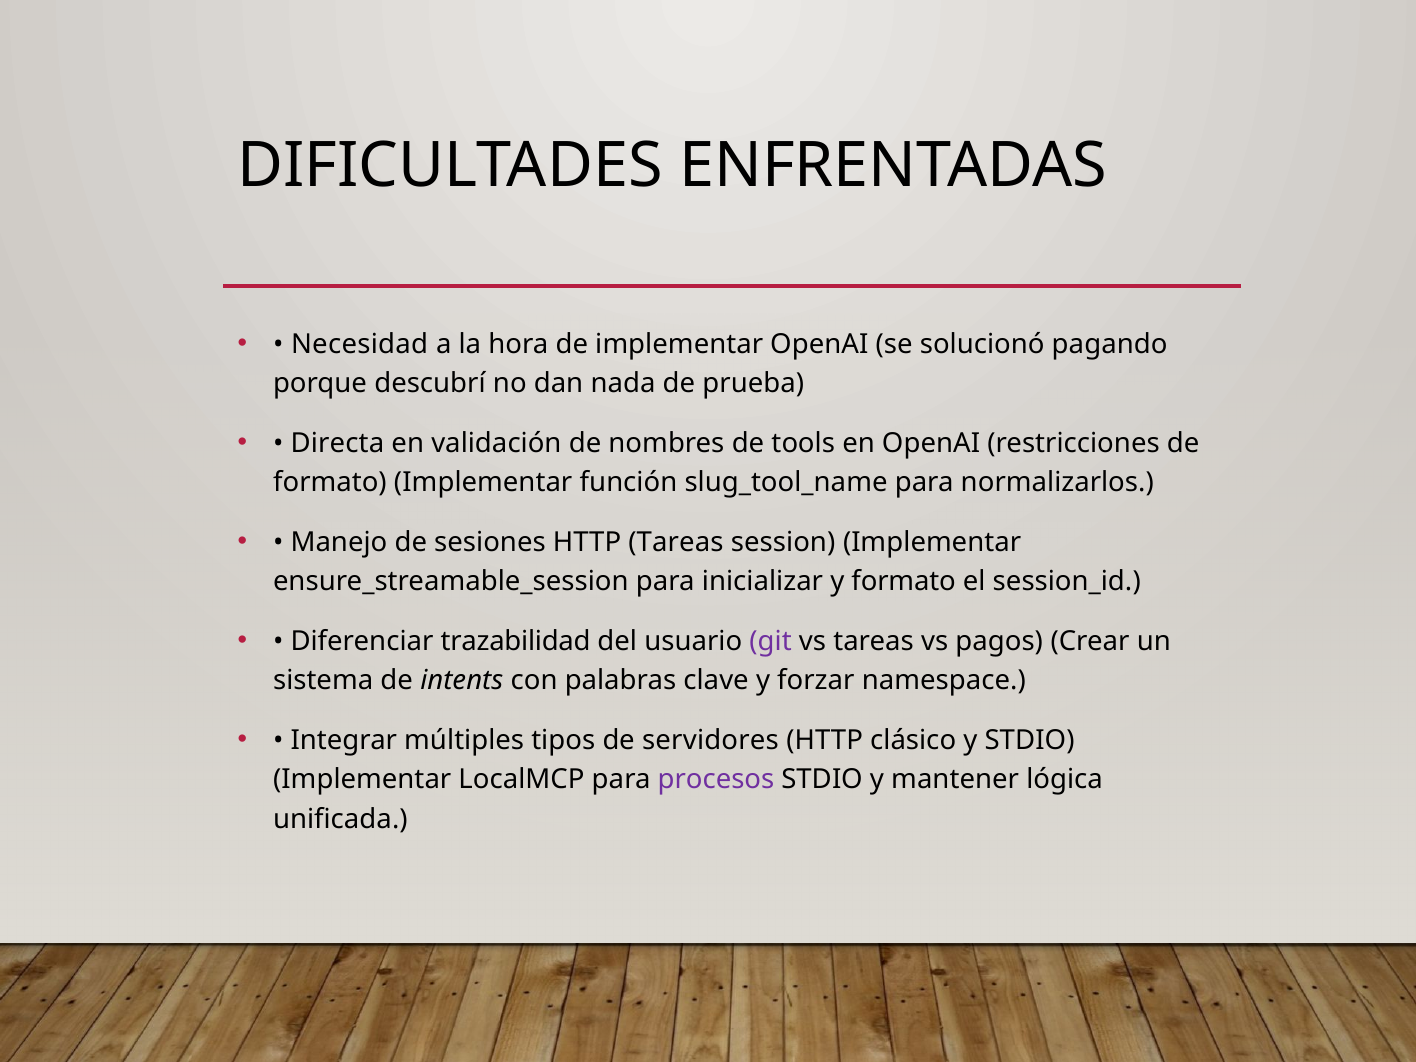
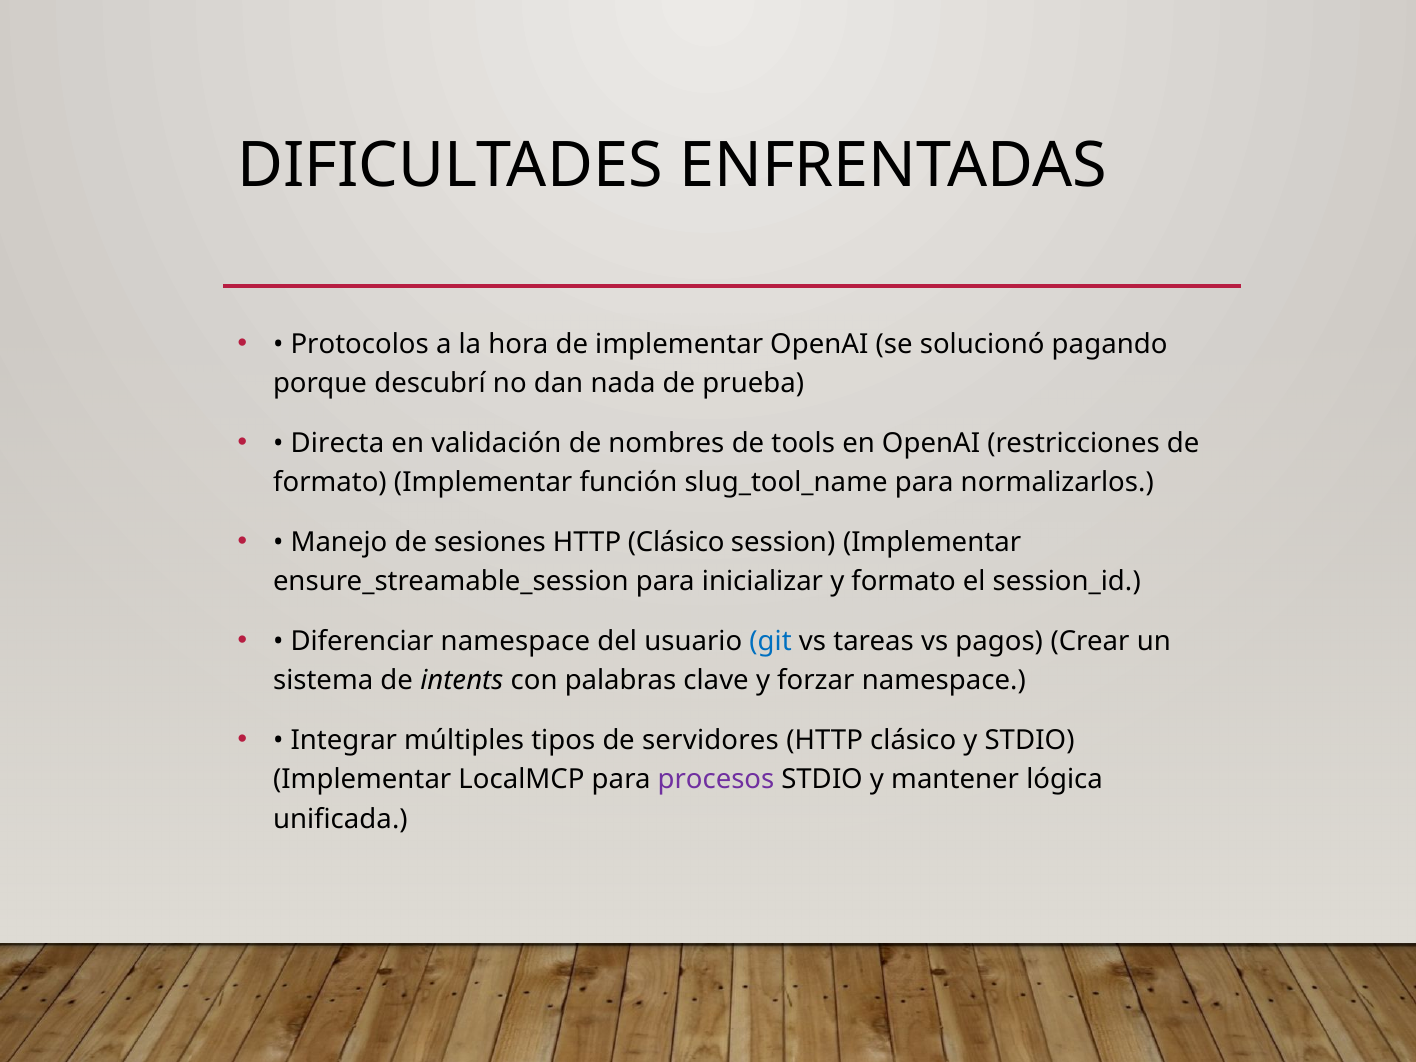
Necesidad: Necesidad -> Protocolos
sesiones HTTP Tareas: Tareas -> Clásico
Diferenciar trazabilidad: trazabilidad -> namespace
git colour: purple -> blue
